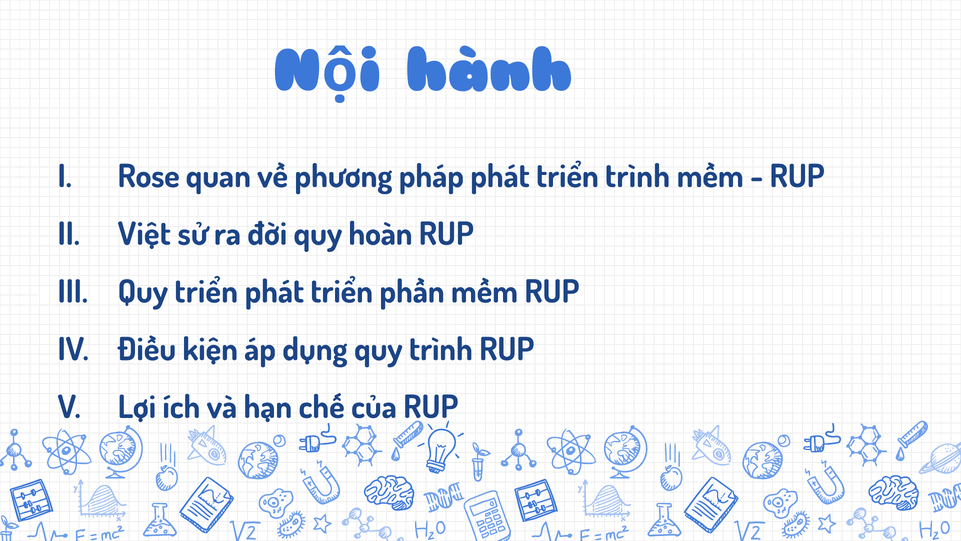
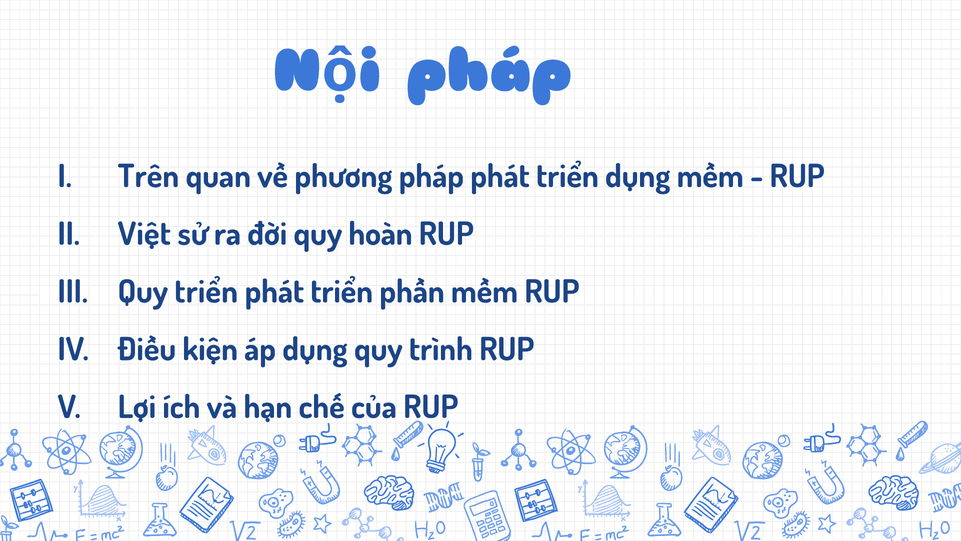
hành at (489, 71): hành -> pháp
Rose: Rose -> Trên
triển trình: trình -> dụng
